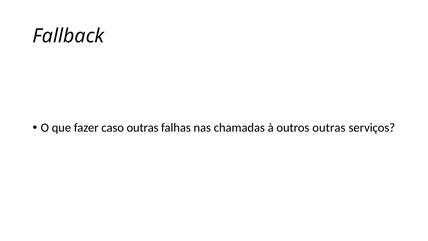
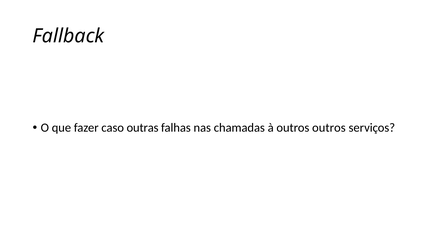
outros outras: outras -> outros
